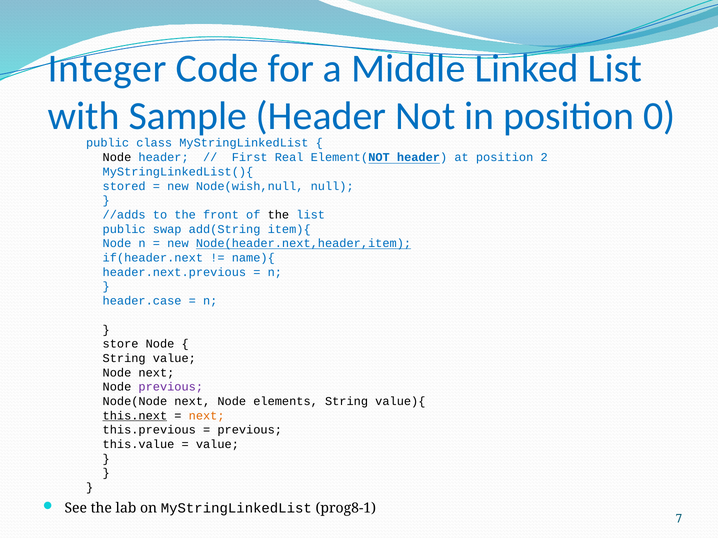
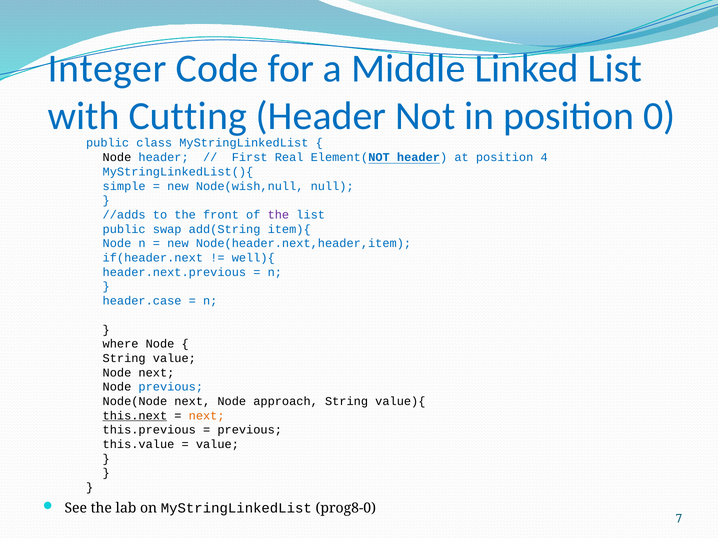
Sample: Sample -> Cutting
2: 2 -> 4
stored: stored -> simple
the at (278, 215) colour: black -> purple
Node(header.next,header,item underline: present -> none
name){: name){ -> well){
store: store -> where
previous at (171, 387) colour: purple -> blue
elements: elements -> approach
prog8-1: prog8-1 -> prog8-0
